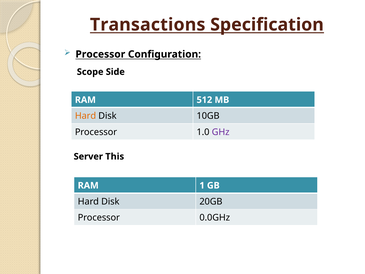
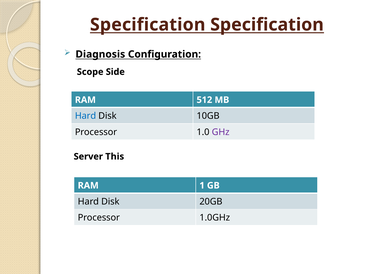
Transactions at (148, 25): Transactions -> Specification
Processor at (100, 54): Processor -> Diagnosis
Hard at (85, 116) colour: orange -> blue
0.0GHz: 0.0GHz -> 1.0GHz
